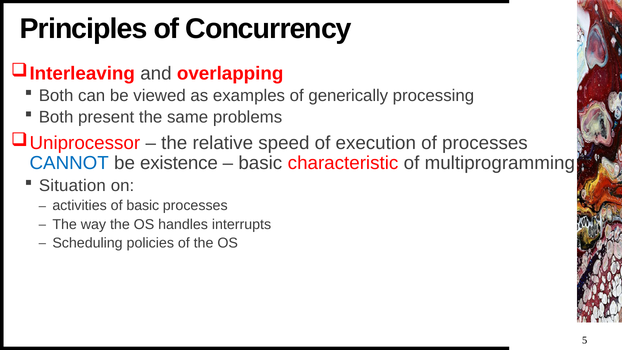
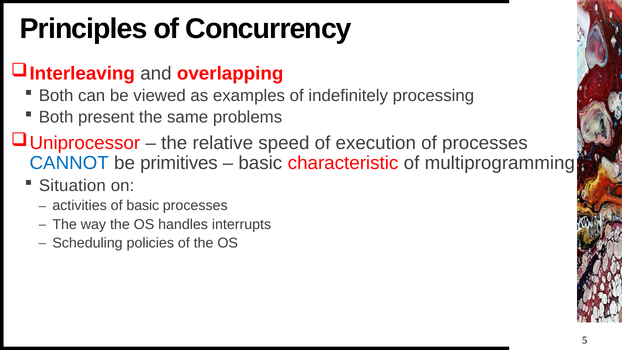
generically: generically -> indefinitely
existence: existence -> primitives
